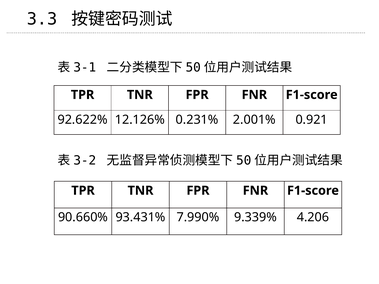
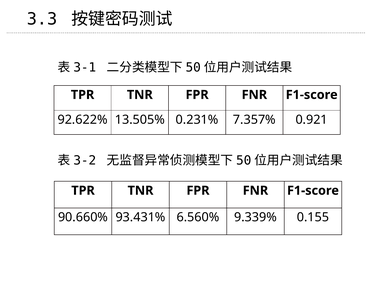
12.126%: 12.126% -> 13.505%
2.001%: 2.001% -> 7.357%
7.990%: 7.990% -> 6.560%
4.206: 4.206 -> 0.155
